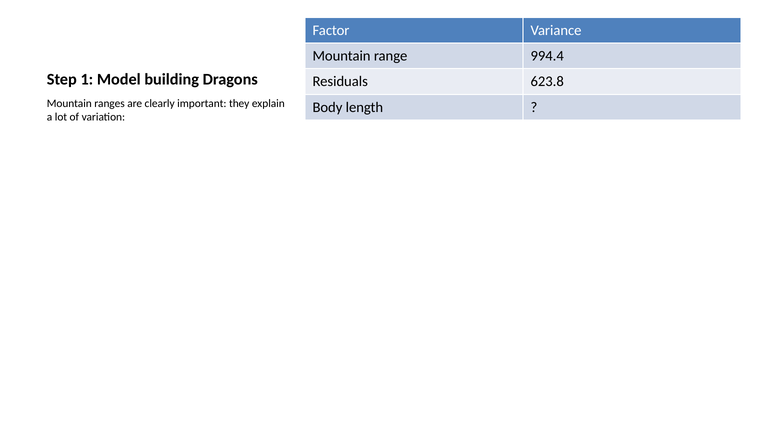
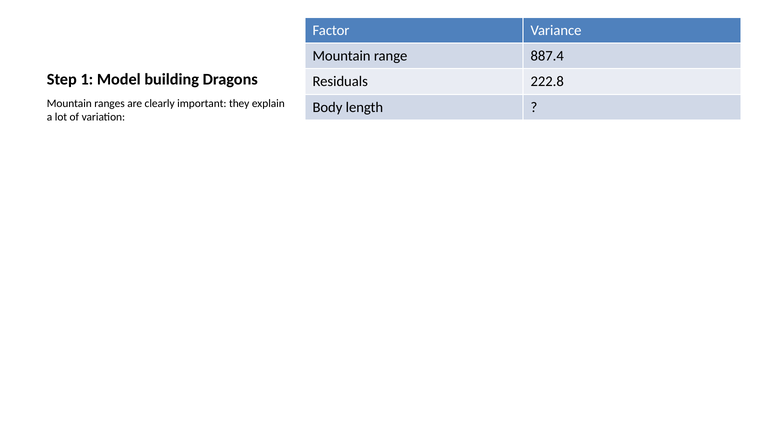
994.4: 994.4 -> 887.4
623.8: 623.8 -> 222.8
